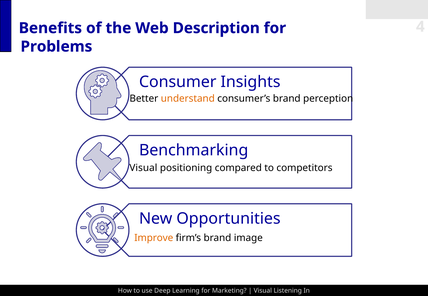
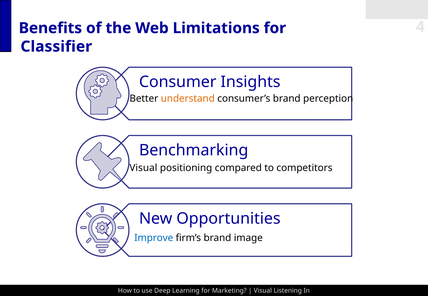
Description: Description -> Limitations
Problems: Problems -> Classifier
Improve colour: orange -> blue
